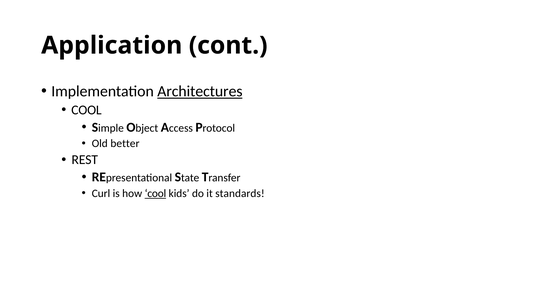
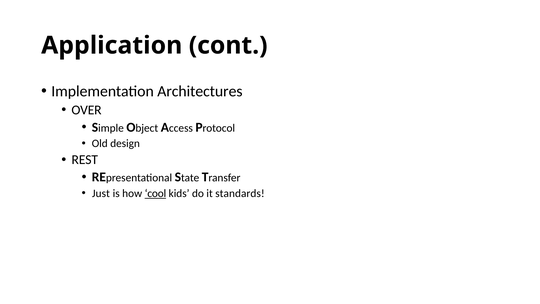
Architectures underline: present -> none
COOL at (86, 110): COOL -> OVER
better: better -> design
Curl: Curl -> Just
